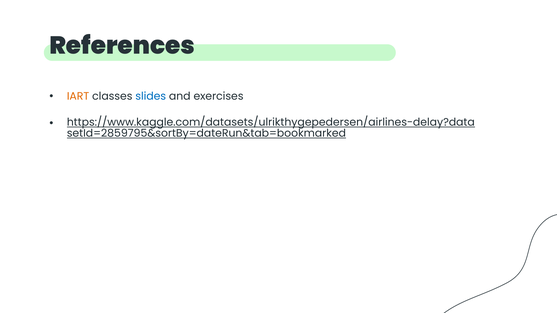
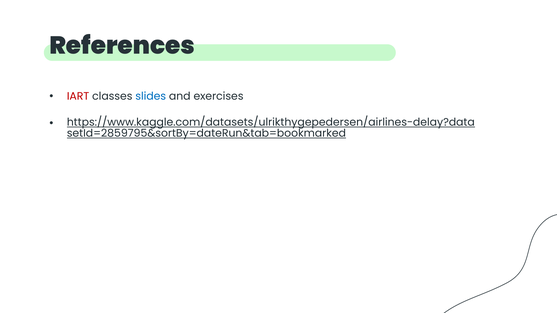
IART colour: orange -> red
